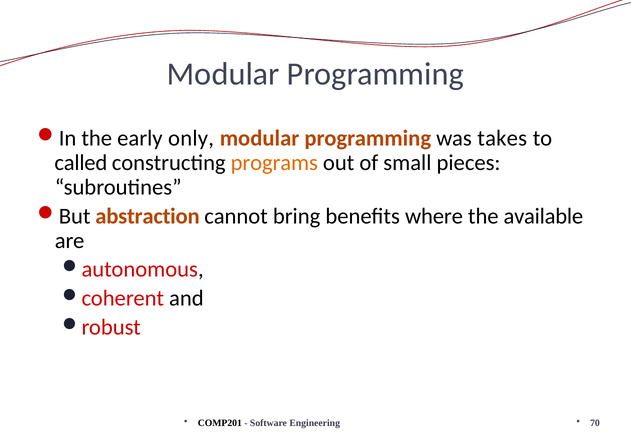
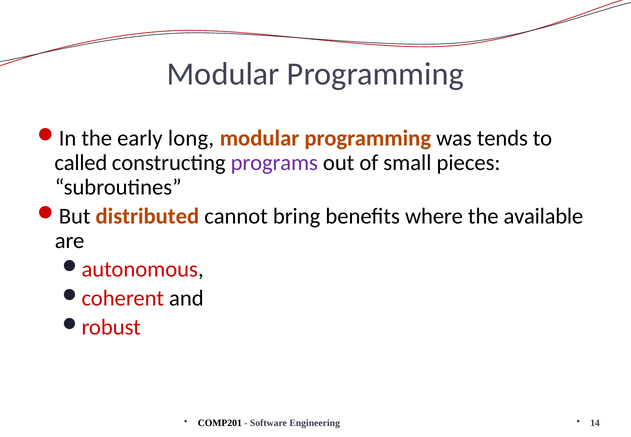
only: only -> long
takes: takes -> tends
programs colour: orange -> purple
abstraction: abstraction -> distributed
70: 70 -> 14
